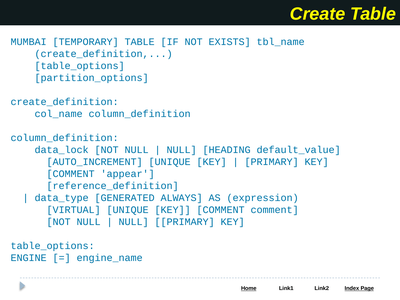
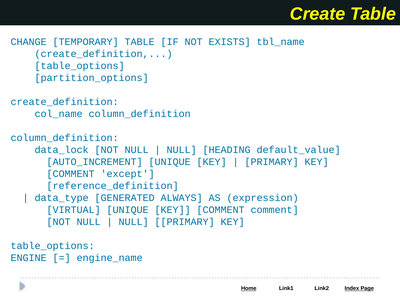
MUMBAI: MUMBAI -> CHANGE
appear: appear -> except
